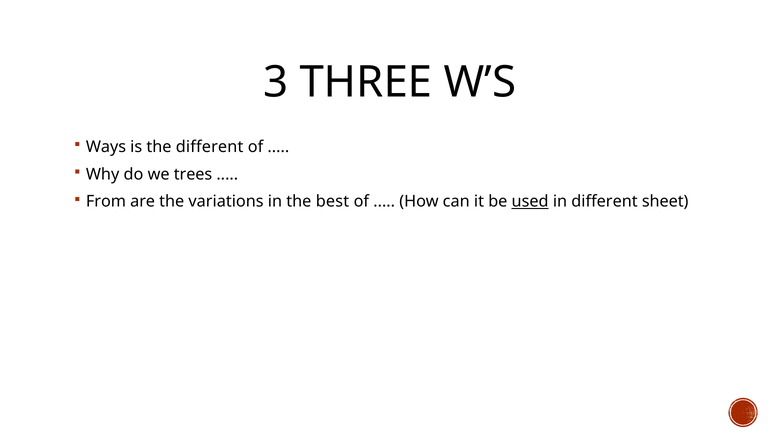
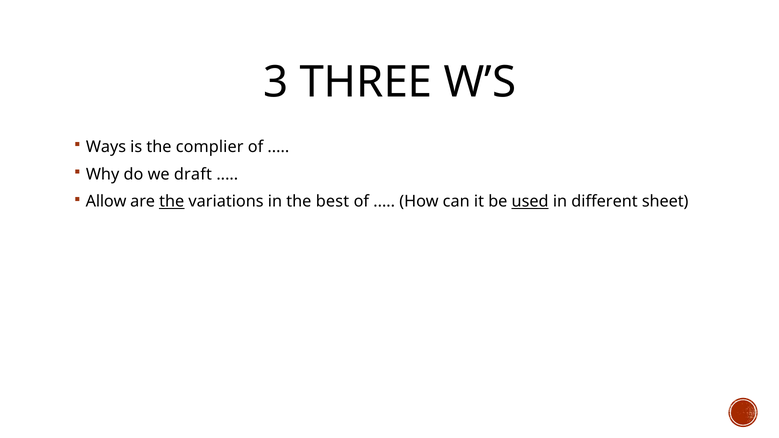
the different: different -> complier
trees: trees -> draft
From: From -> Allow
the at (172, 202) underline: none -> present
